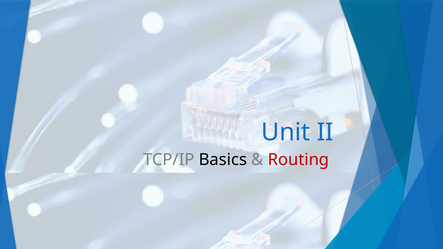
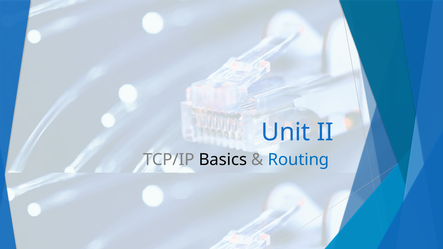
Routing colour: red -> blue
